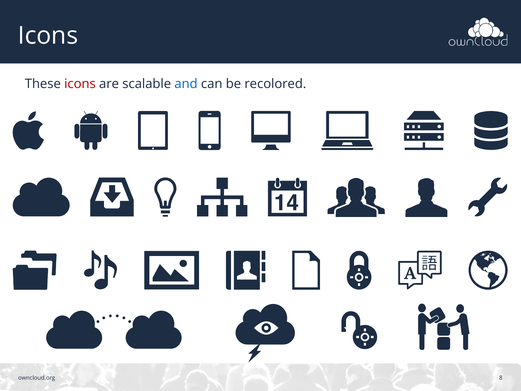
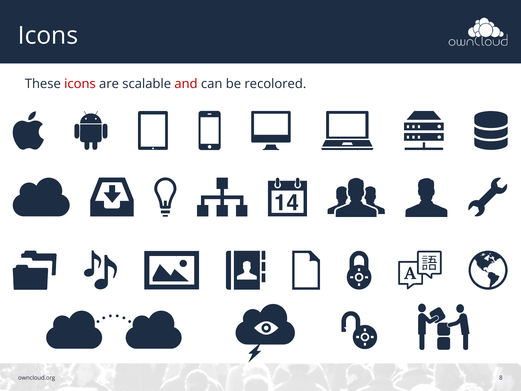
and colour: blue -> red
